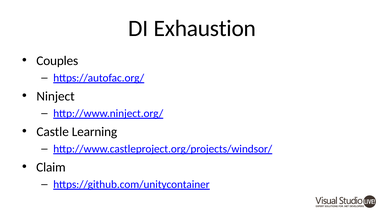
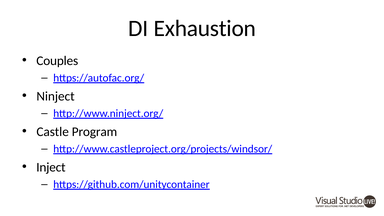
Learning: Learning -> Program
Claim: Claim -> Inject
